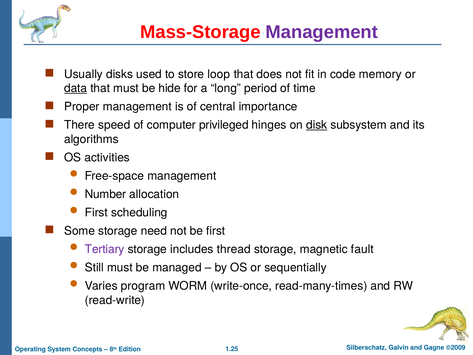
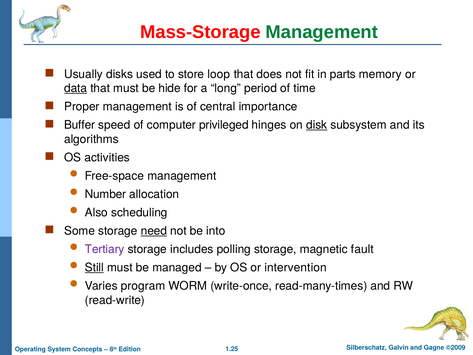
Management at (322, 32) colour: purple -> green
code: code -> parts
There: There -> Buffer
First at (96, 212): First -> Also
need underline: none -> present
be first: first -> into
thread: thread -> polling
Still underline: none -> present
sequentially: sequentially -> intervention
